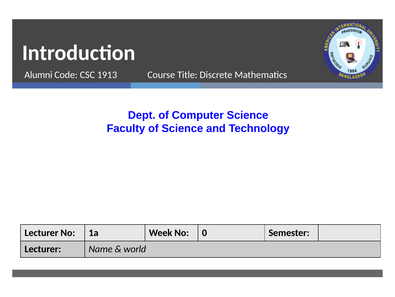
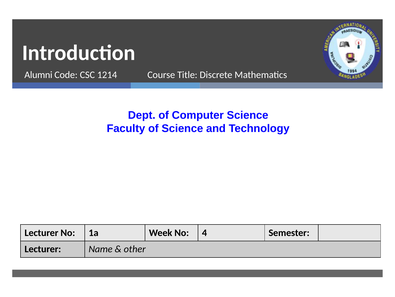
1913: 1913 -> 1214
0: 0 -> 4
world: world -> other
